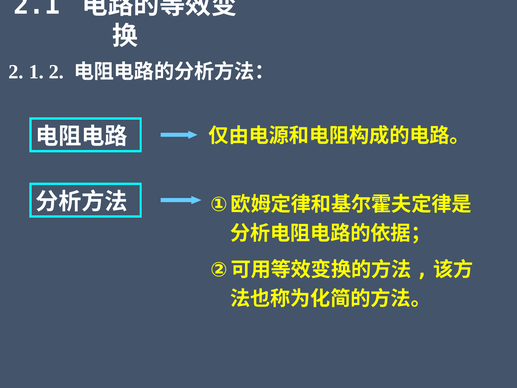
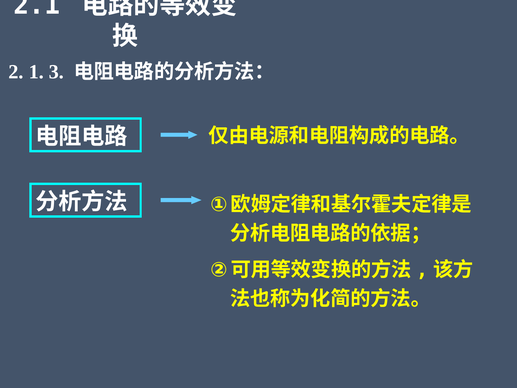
1 2: 2 -> 3
